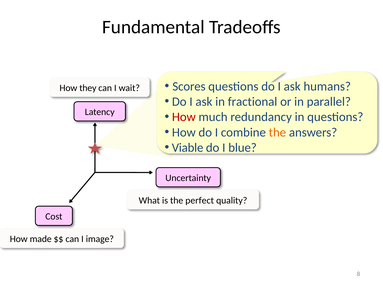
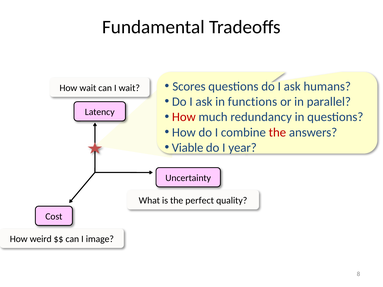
How they: they -> wait
fractional: fractional -> functions
the at (277, 132) colour: orange -> red
blue: blue -> year
made: made -> weird
